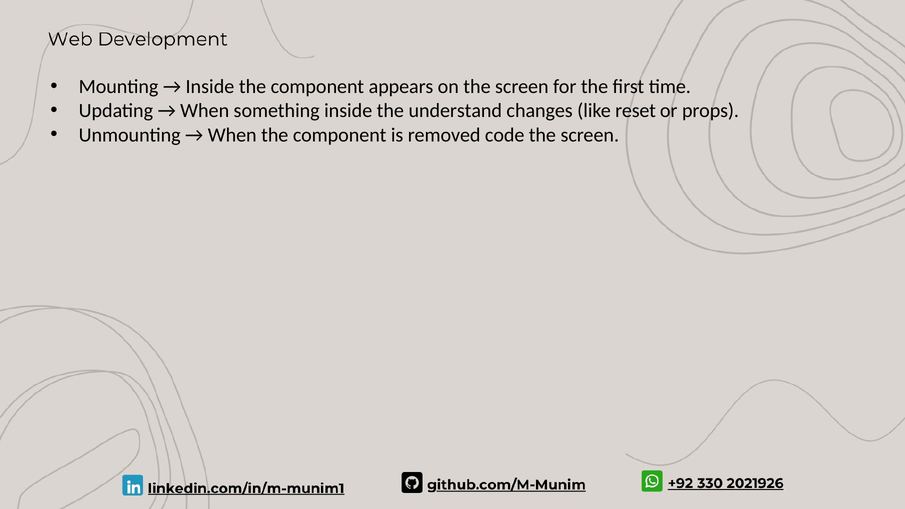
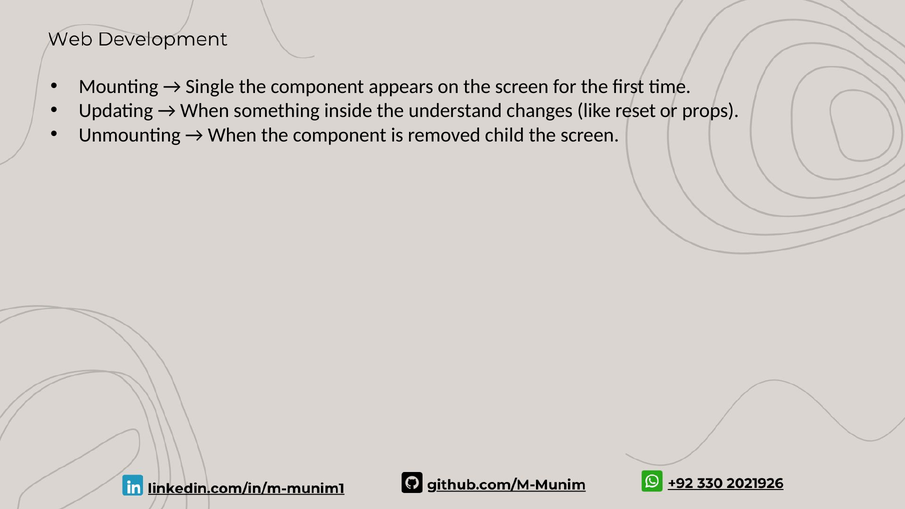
Inside at (210, 87): Inside -> Single
code: code -> child
